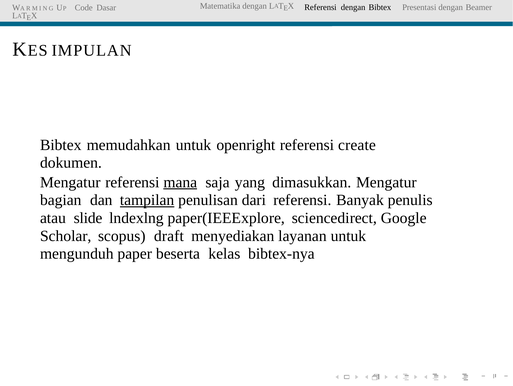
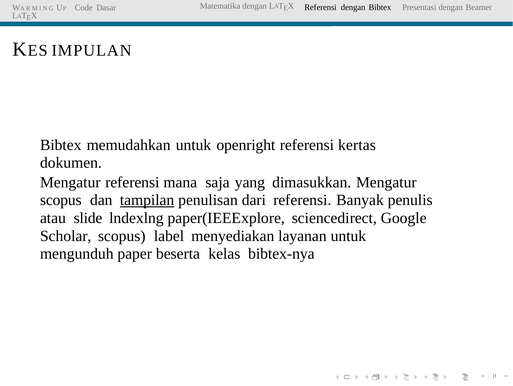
create: create -> kertas
mana underline: present -> none
bagian at (61, 200): bagian -> scopus
draft: draft -> label
